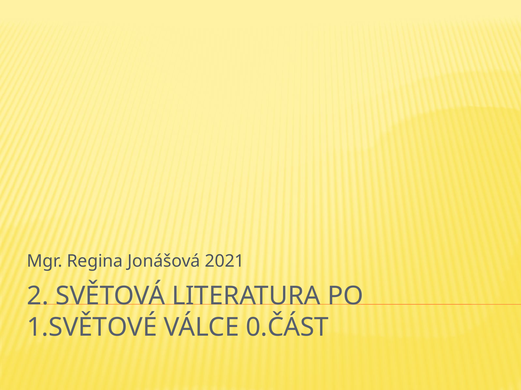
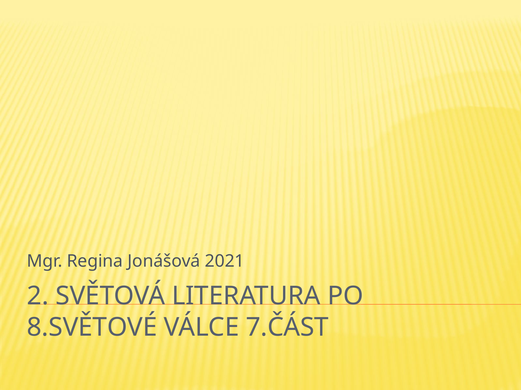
1.SVĚTOVÉ: 1.SVĚTOVÉ -> 8.SVĚTOVÉ
0.ČÁST: 0.ČÁST -> 7.ČÁST
